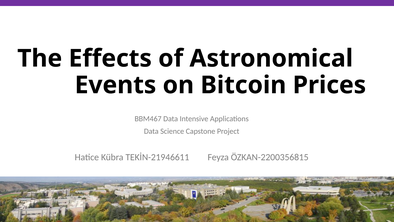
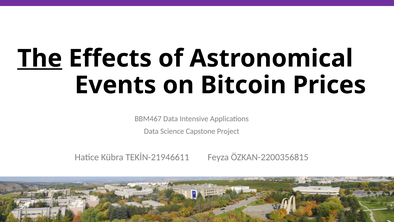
The underline: none -> present
